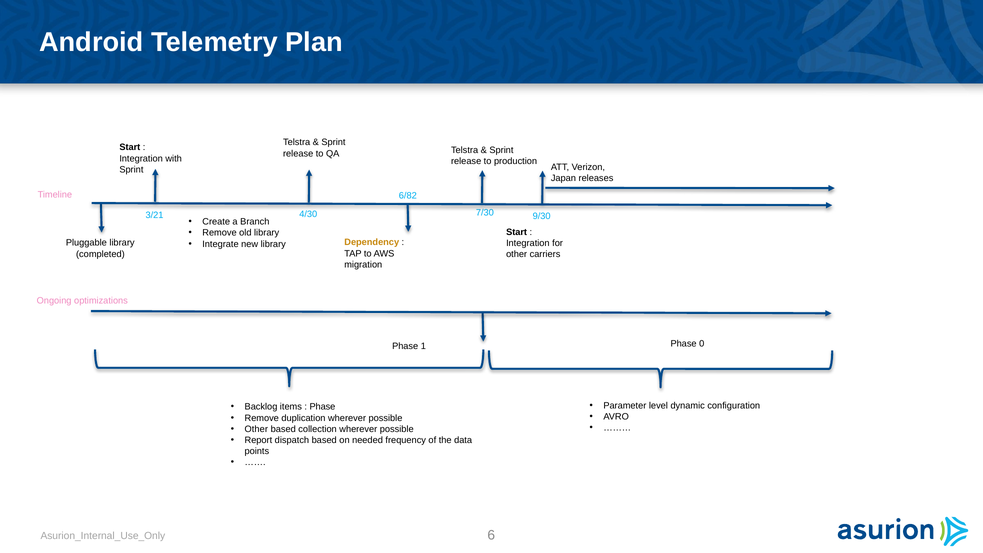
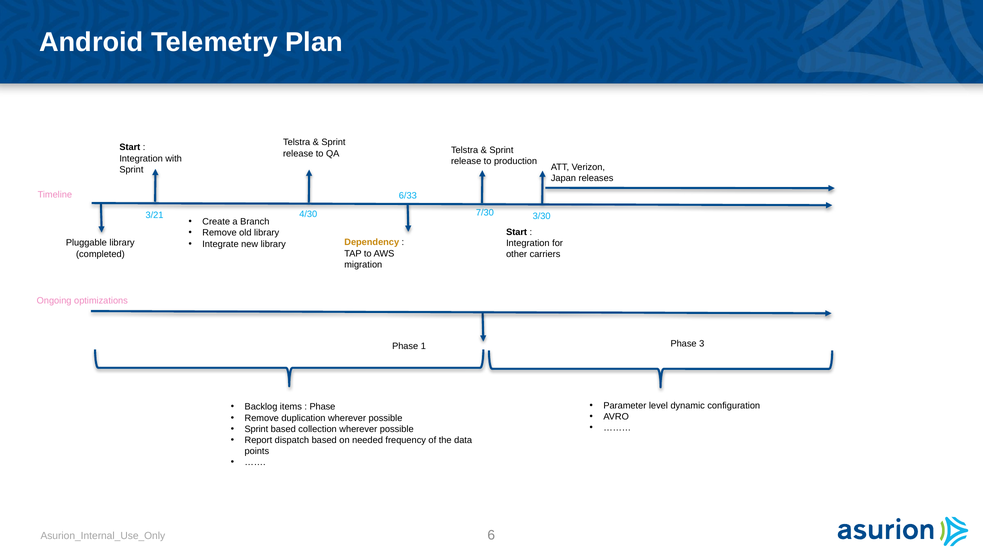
6/82: 6/82 -> 6/33
9/30: 9/30 -> 3/30
0: 0 -> 3
Other at (256, 429): Other -> Sprint
